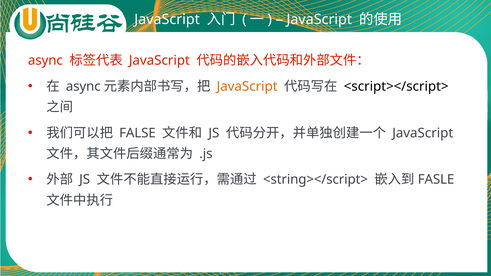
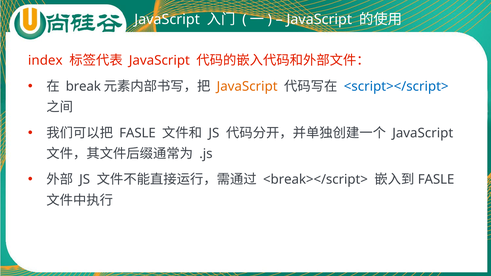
async at (45, 61): async -> index
async at (83, 87): async -> break
<script></script> colour: black -> blue
FALSE at (137, 133): FALSE -> FASLE
<string></script>: <string></script> -> <break></script>
